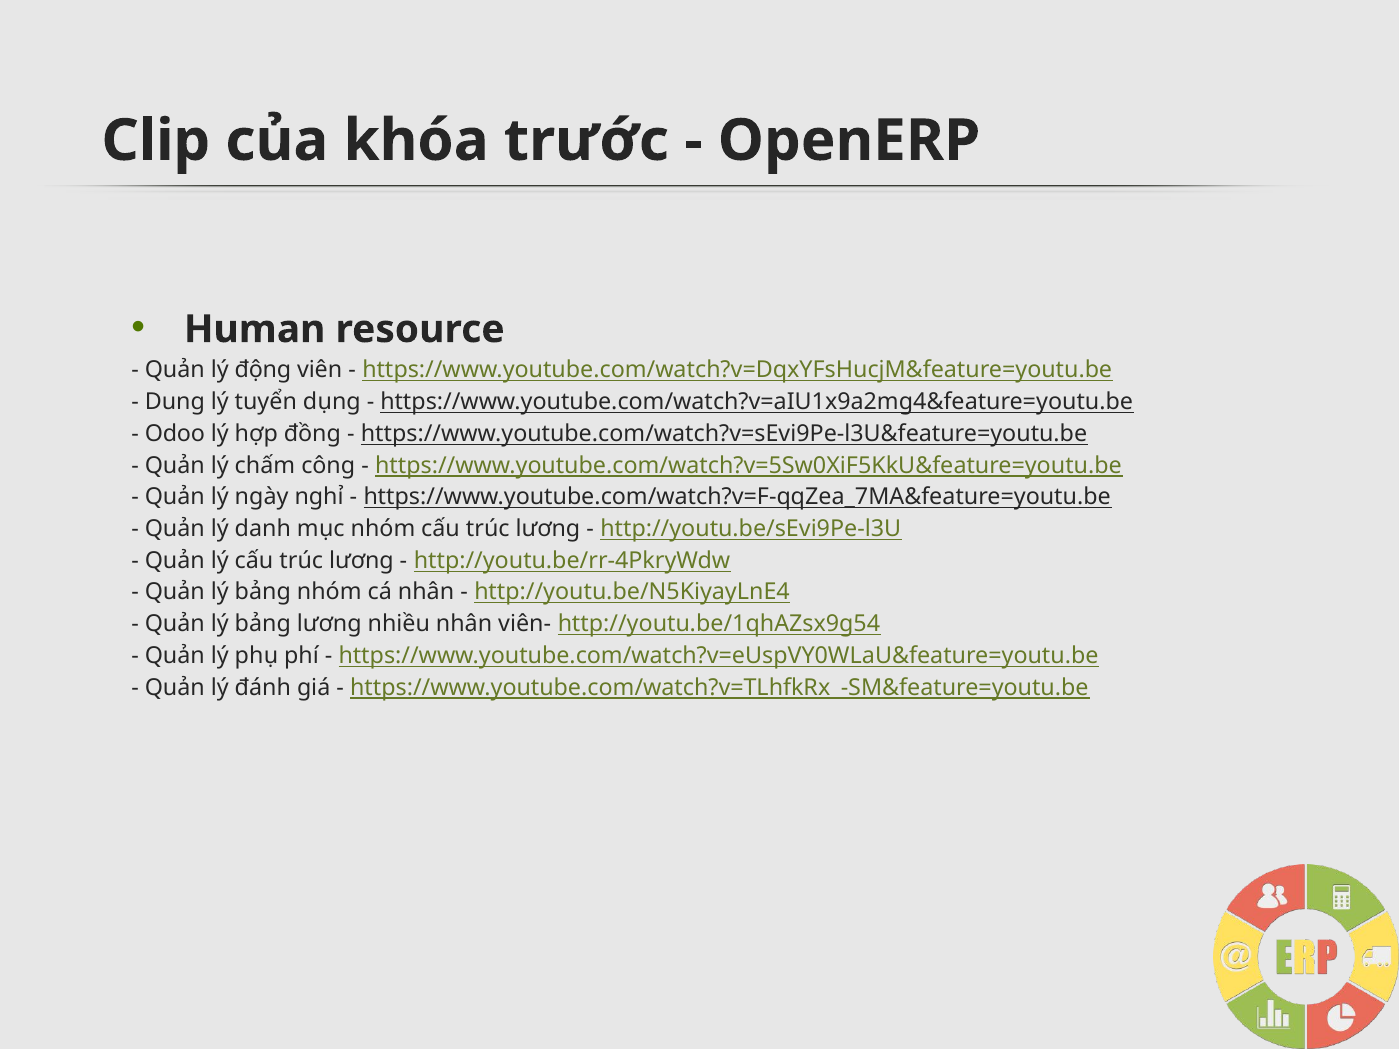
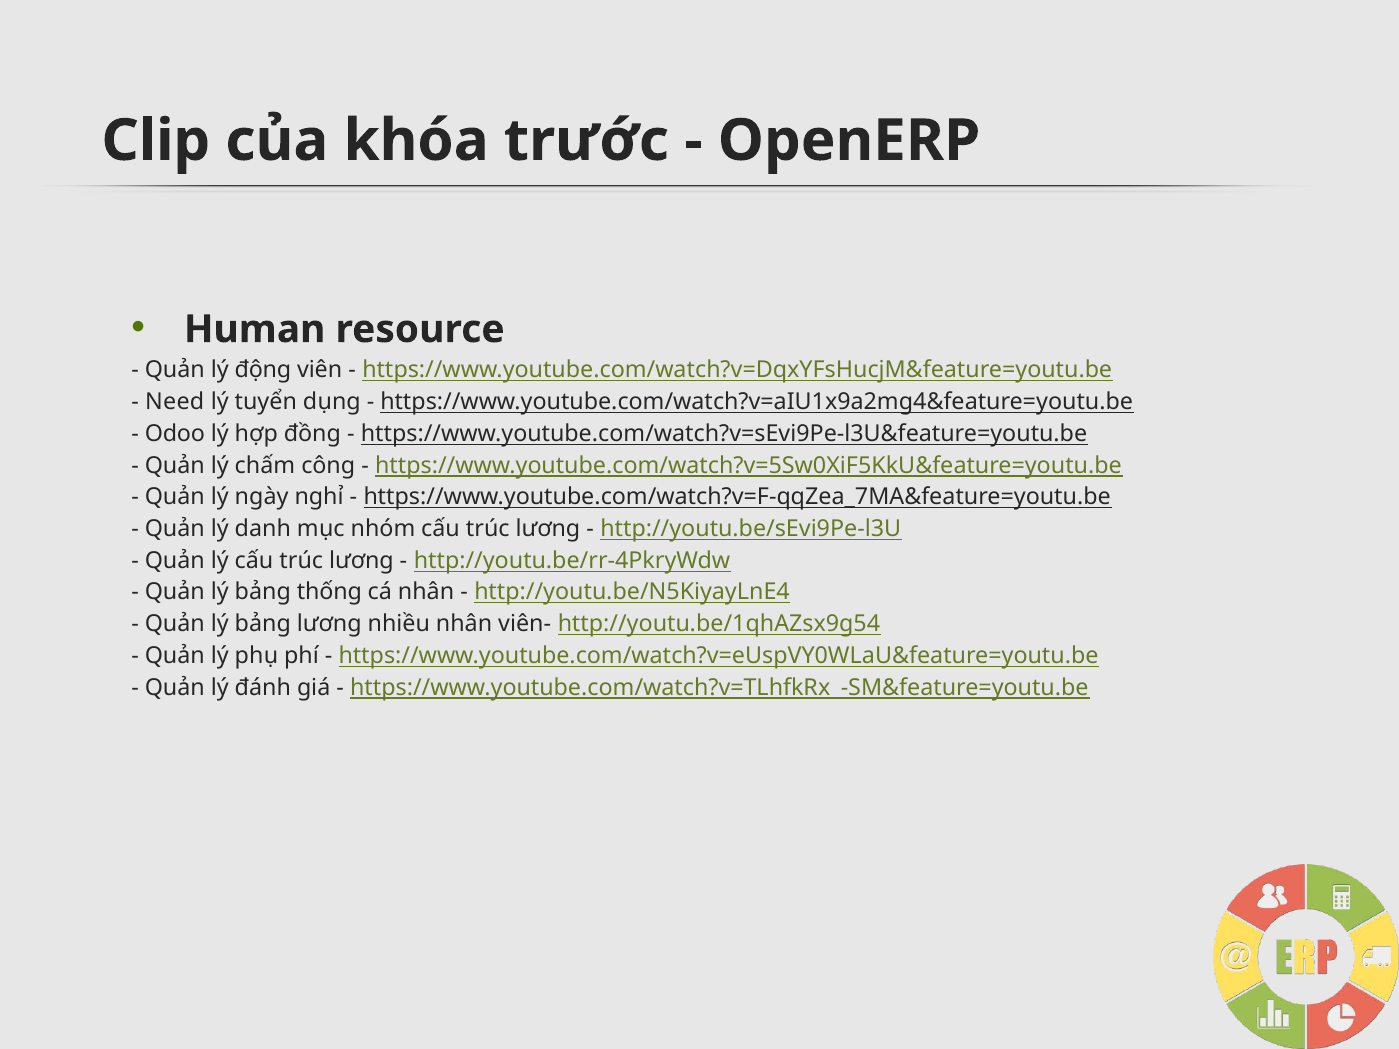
Dung: Dung -> Need
bảng nhóm: nhóm -> thống
